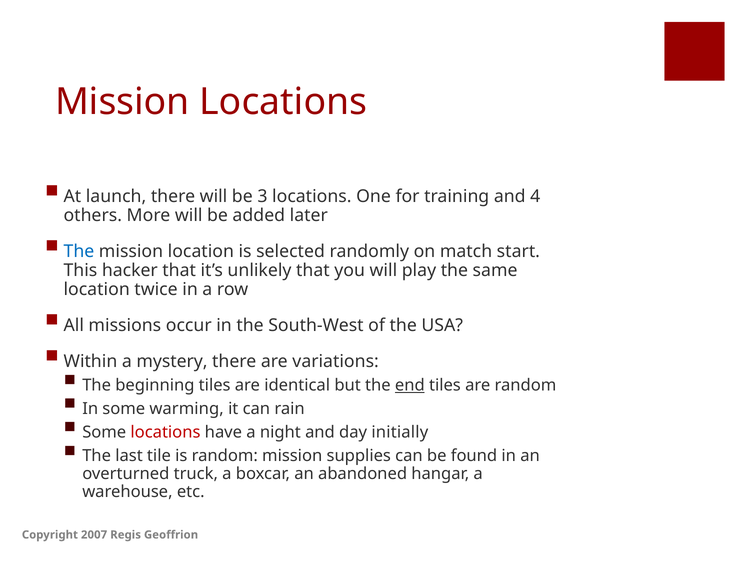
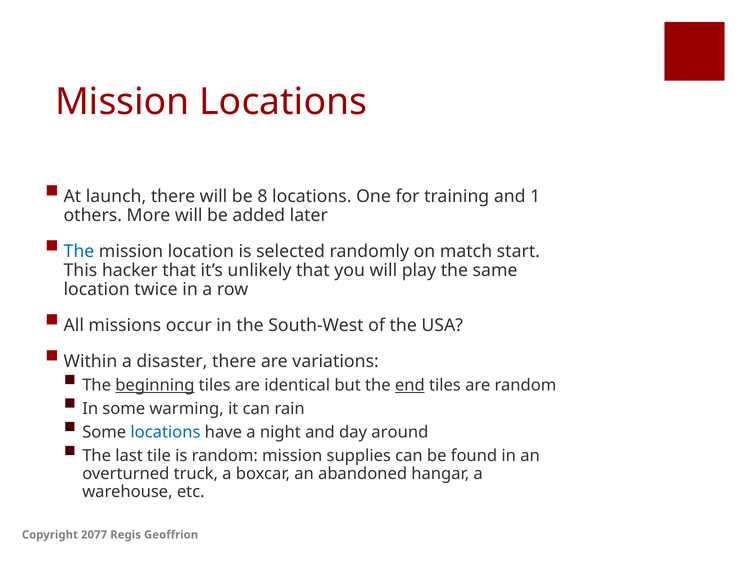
3: 3 -> 8
4: 4 -> 1
mystery: mystery -> disaster
beginning underline: none -> present
locations at (165, 432) colour: red -> blue
initially: initially -> around
2007: 2007 -> 2077
